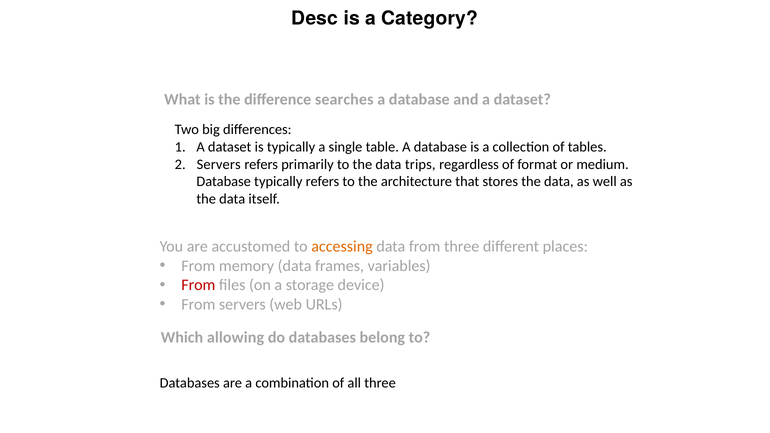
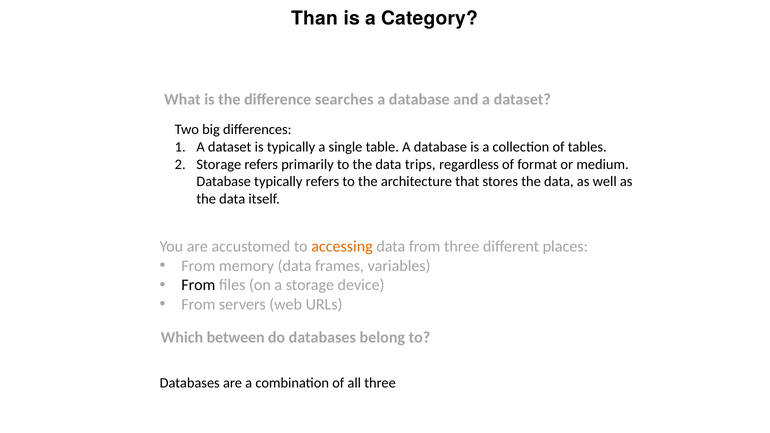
Desc: Desc -> Than
Servers at (219, 164): Servers -> Storage
From at (198, 285) colour: red -> black
allowing: allowing -> between
